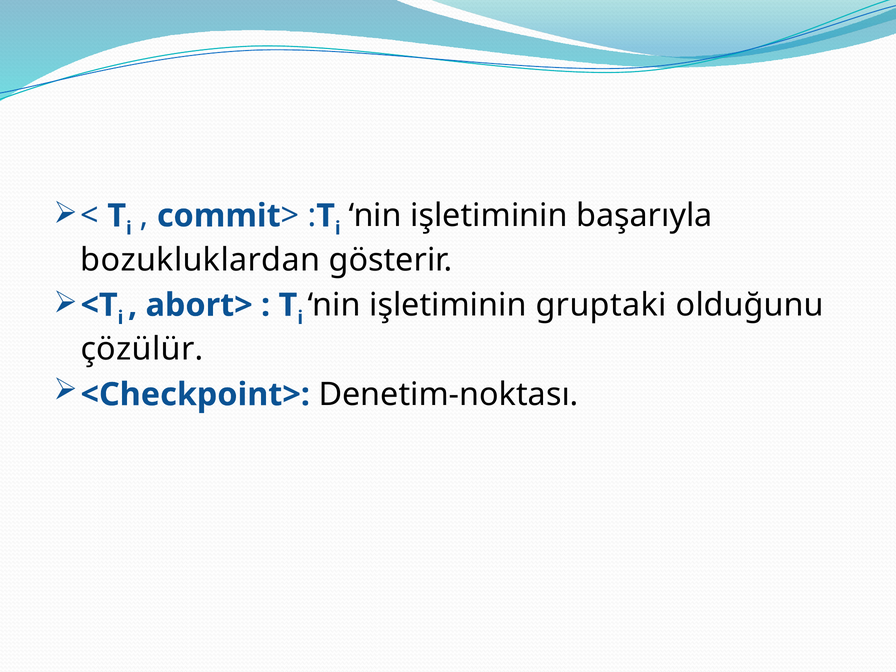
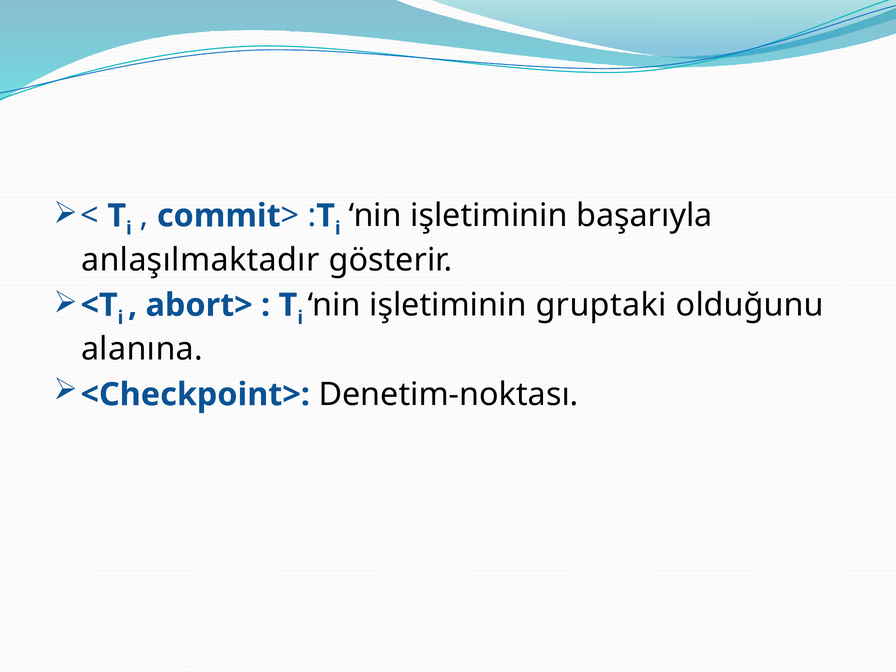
bozukluklardan: bozukluklardan -> anlaşılmaktadır
çözülür: çözülür -> alanına
